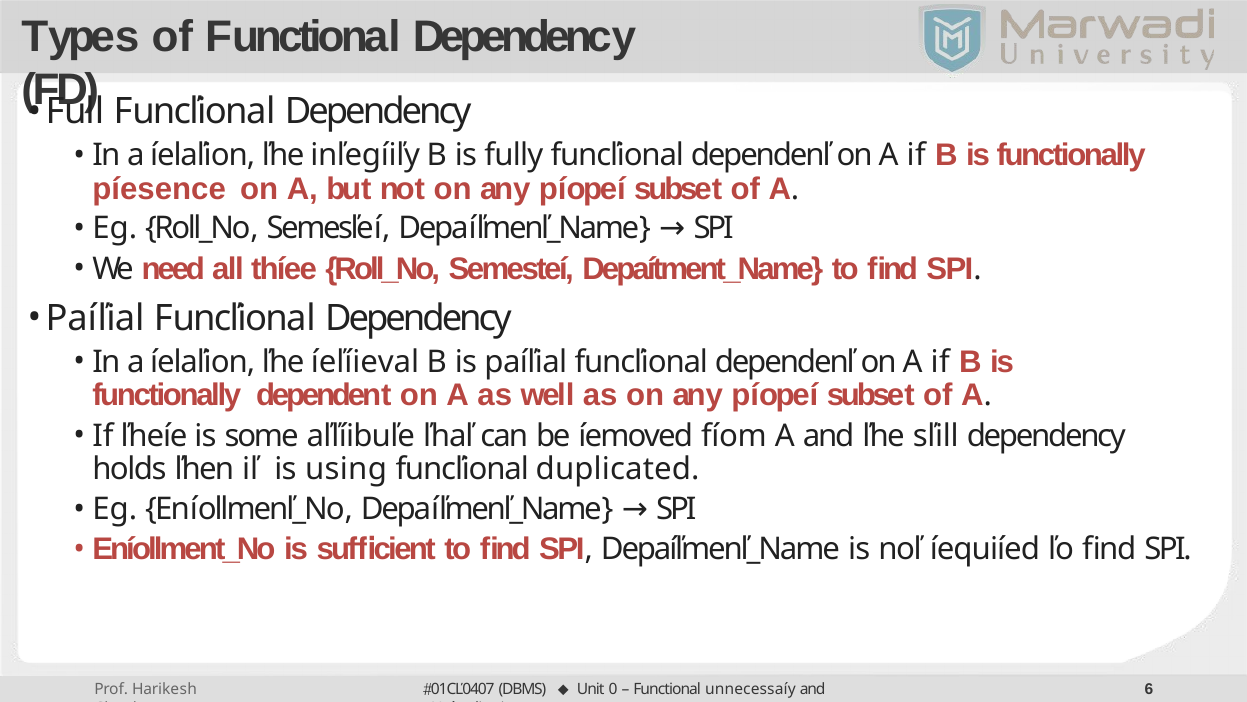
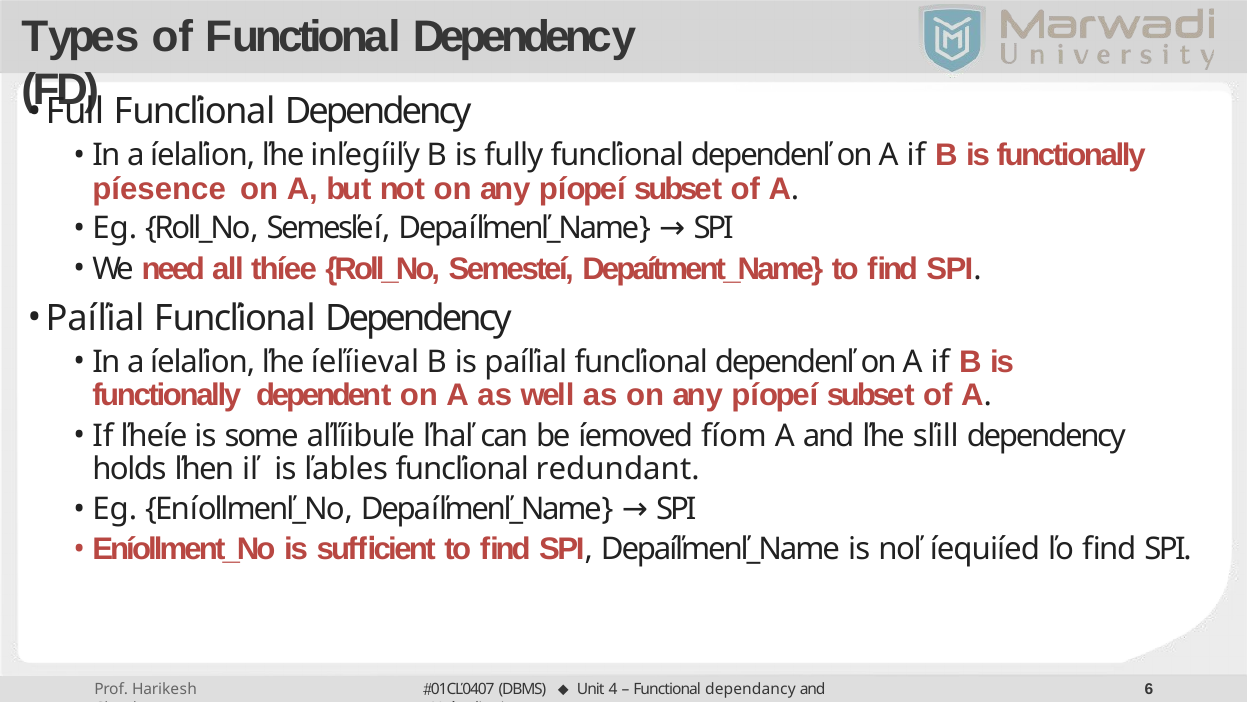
using: using -> ľables
duplicated: duplicated -> redundant
0: 0 -> 4
unnecessaíy: unnecessaíy -> dependancy
